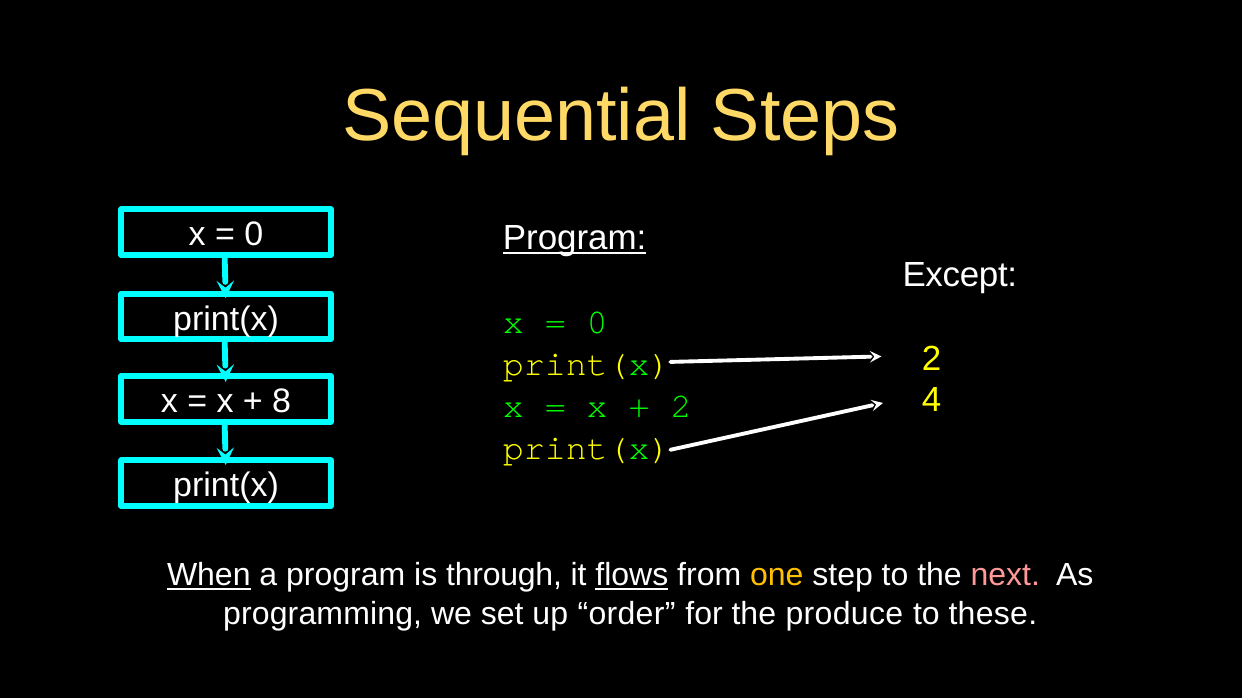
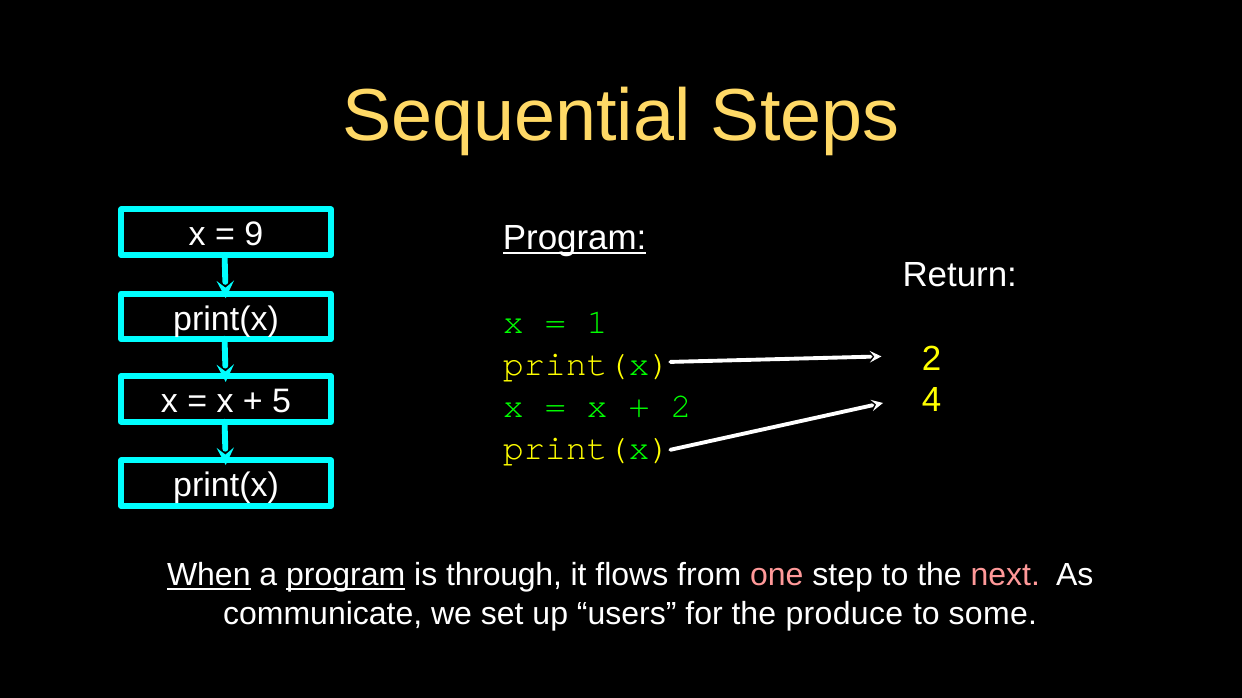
0 at (254, 235): 0 -> 9
Except: Except -> Return
0 at (597, 322): 0 -> 1
8: 8 -> 5
program at (346, 576) underline: none -> present
flows underline: present -> none
one colour: yellow -> pink
programming: programming -> communicate
order: order -> users
these: these -> some
